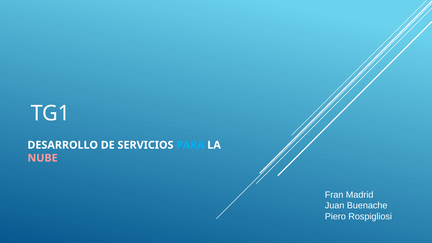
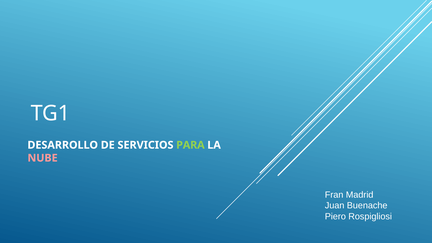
PARA colour: light blue -> light green
